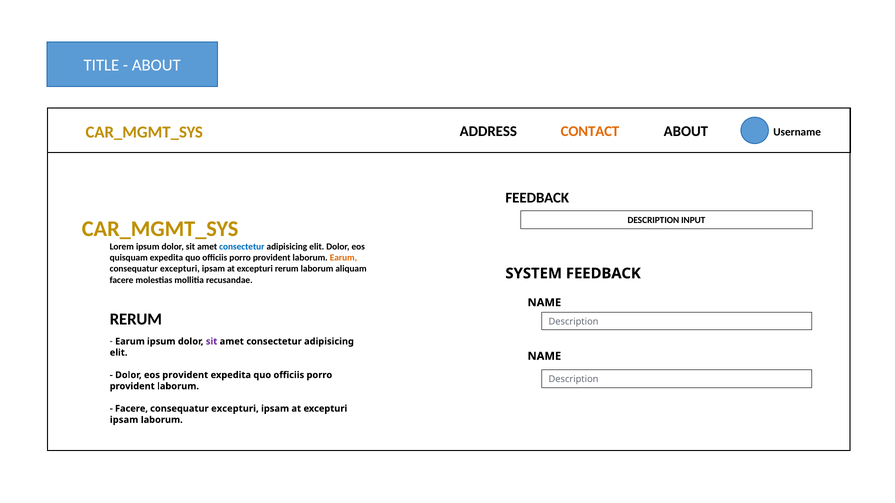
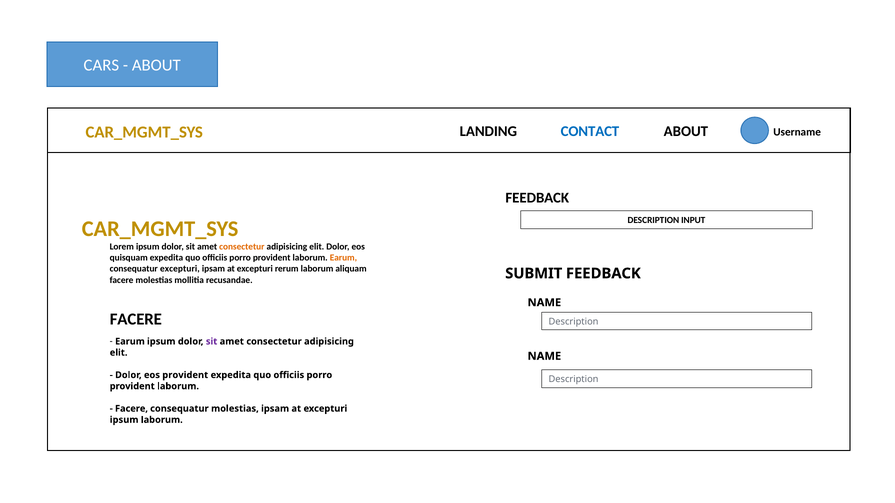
TITLE: TITLE -> CARS
ADDRESS: ADDRESS -> LANDING
CONTACT colour: orange -> blue
consectetur at (242, 247) colour: blue -> orange
SYSTEM: SYSTEM -> SUBMIT
RERUM at (136, 320): RERUM -> FACERE
excepturi at (235, 409): excepturi -> molestias
ipsam at (124, 420): ipsam -> ipsum
